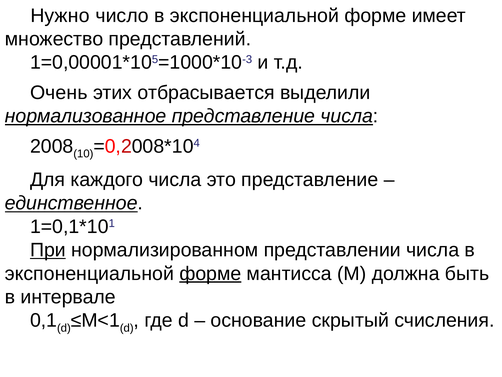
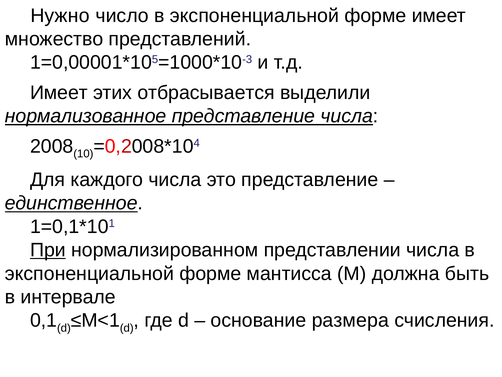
Очень at (59, 93): Очень -> Имеет
форме at (210, 273) underline: present -> none
скрытый: скрытый -> размера
